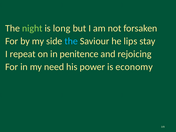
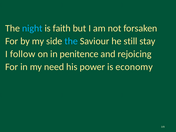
night colour: light green -> light blue
long: long -> faith
lips: lips -> still
repeat: repeat -> follow
